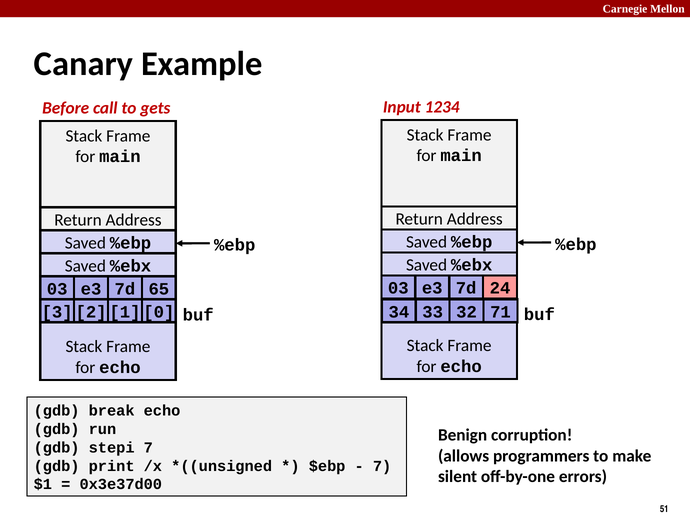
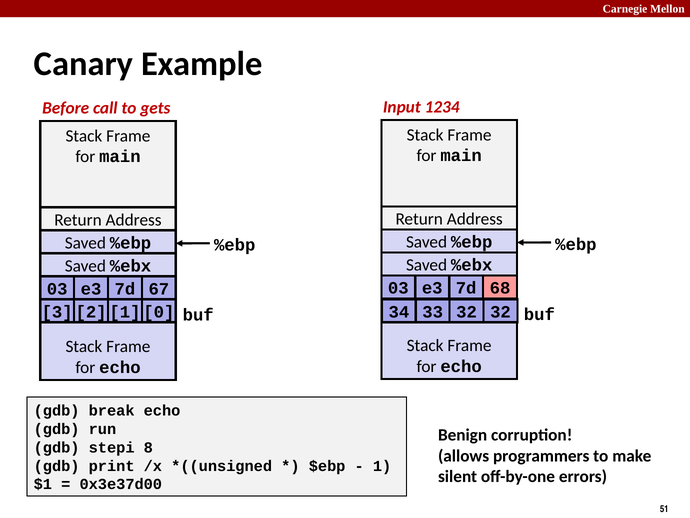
24: 24 -> 68
65: 65 -> 67
32 71: 71 -> 32
stepi 7: 7 -> 8
7 at (382, 466): 7 -> 1
